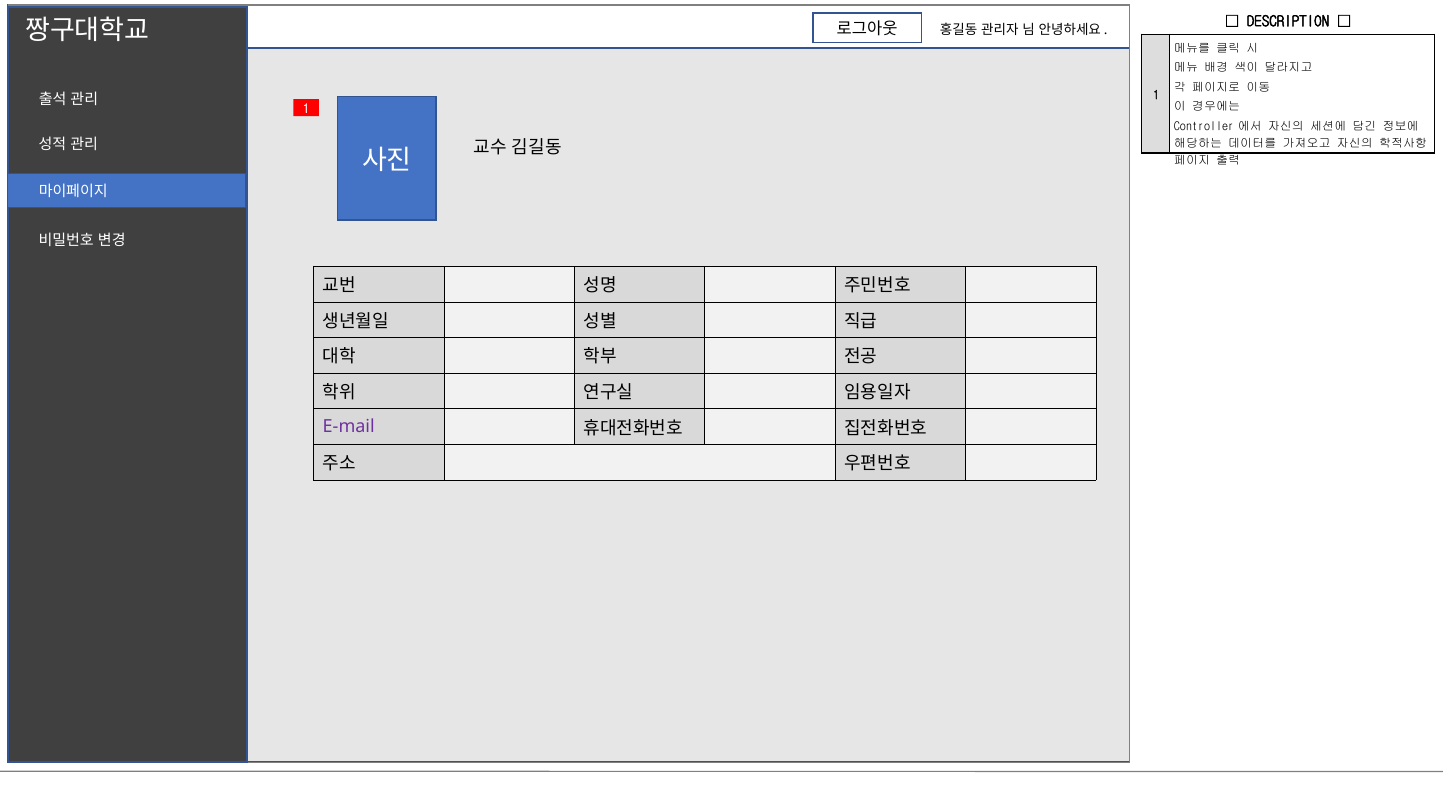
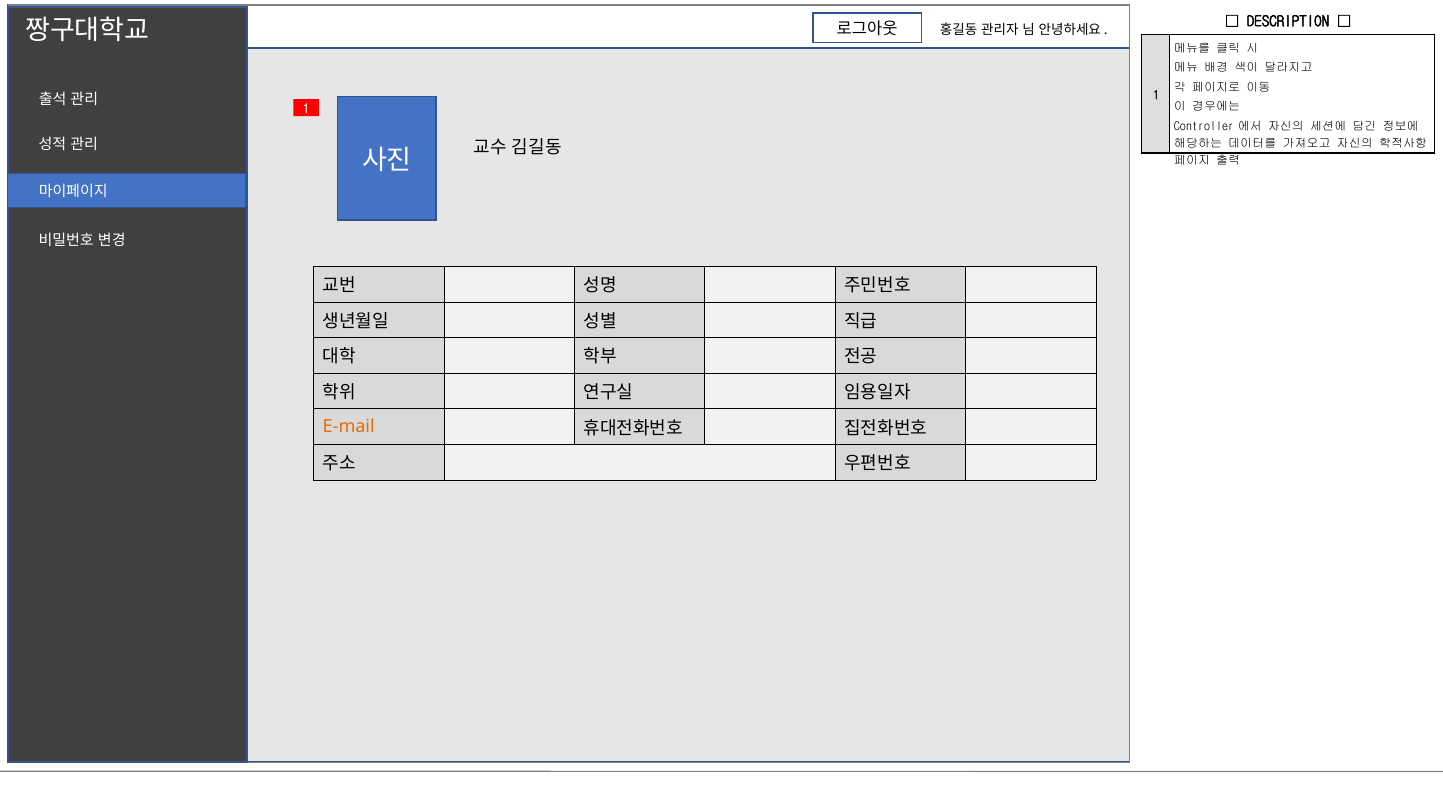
E-mail colour: purple -> orange
